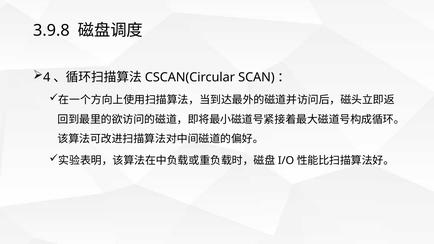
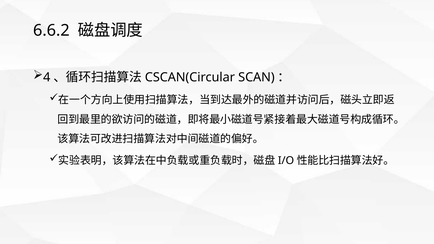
3.9.8: 3.9.8 -> 6.6.2
